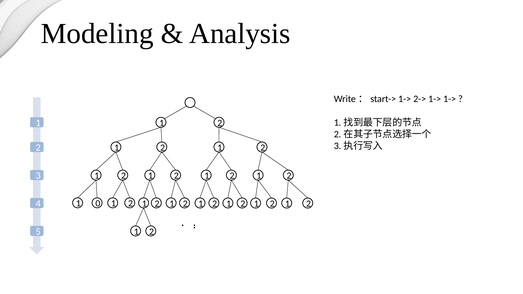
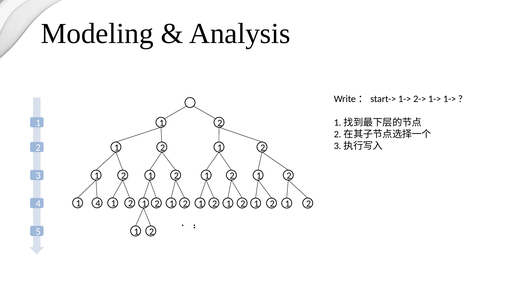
1 0: 0 -> 4
